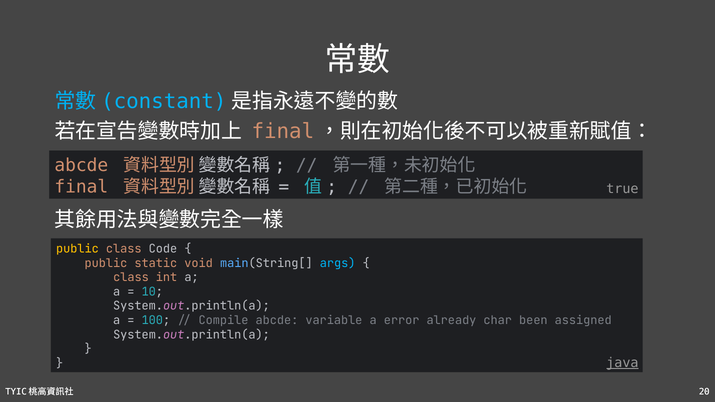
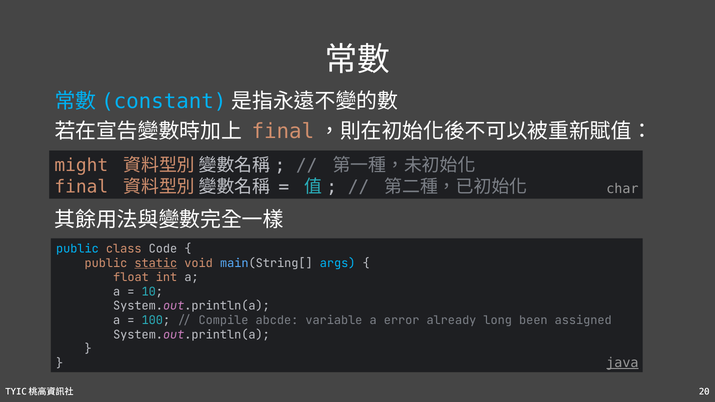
abcde at (81, 165): abcde -> might
true: true -> char
public at (78, 249) colour: yellow -> light blue
static underline: none -> present
class at (131, 278): class -> float
char: char -> long
